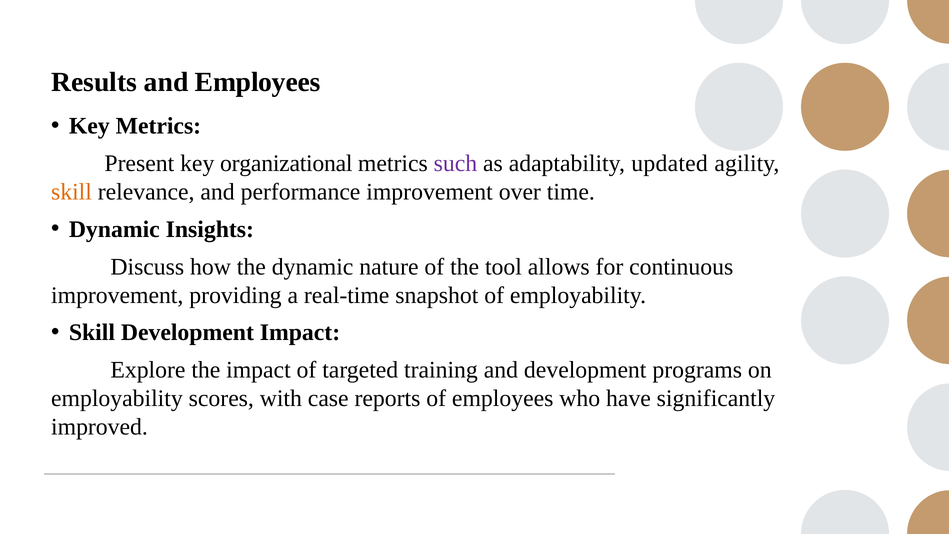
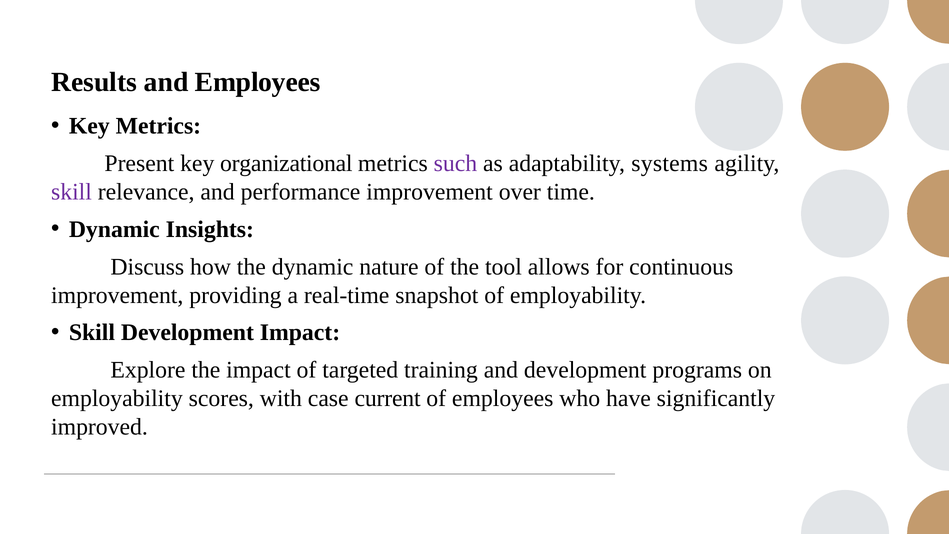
updated: updated -> systems
skill at (71, 192) colour: orange -> purple
reports: reports -> current
